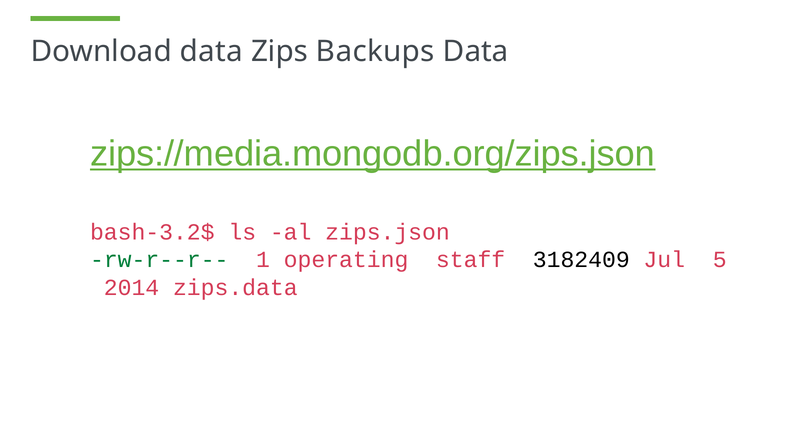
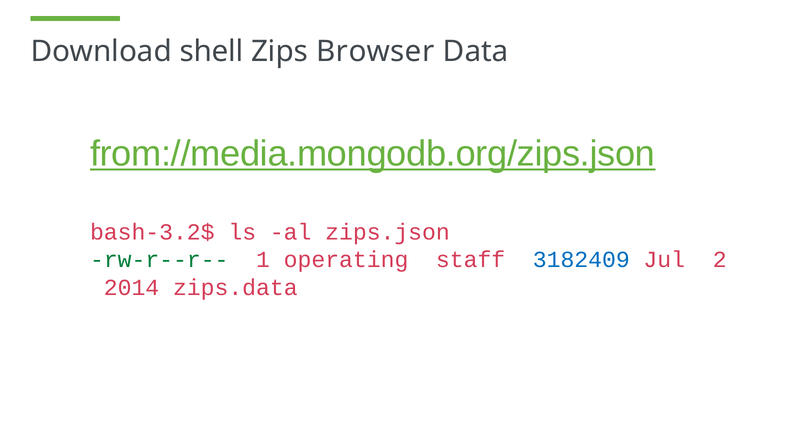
Download data: data -> shell
Backups: Backups -> Browser
zips://media.mongodb.org/zips.json: zips://media.mongodb.org/zips.json -> from://media.mongodb.org/zips.json
3182409 colour: black -> blue
5: 5 -> 2
